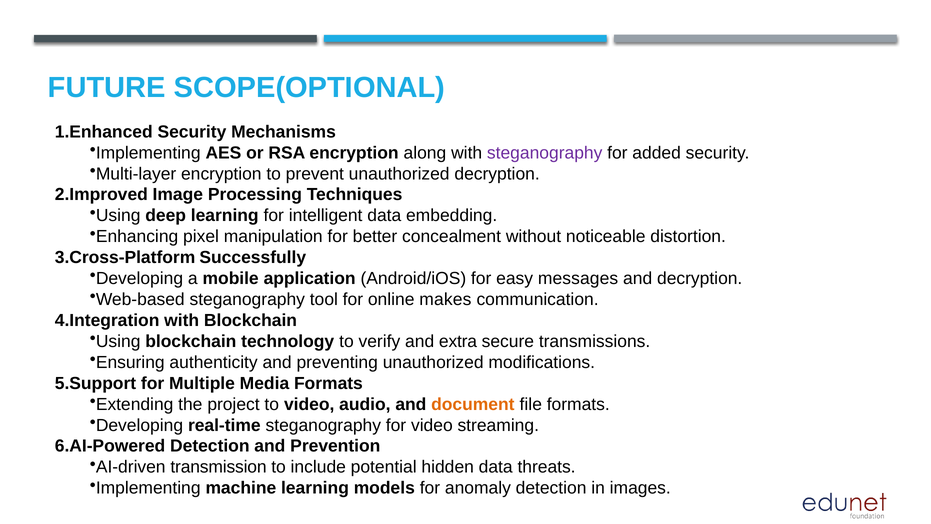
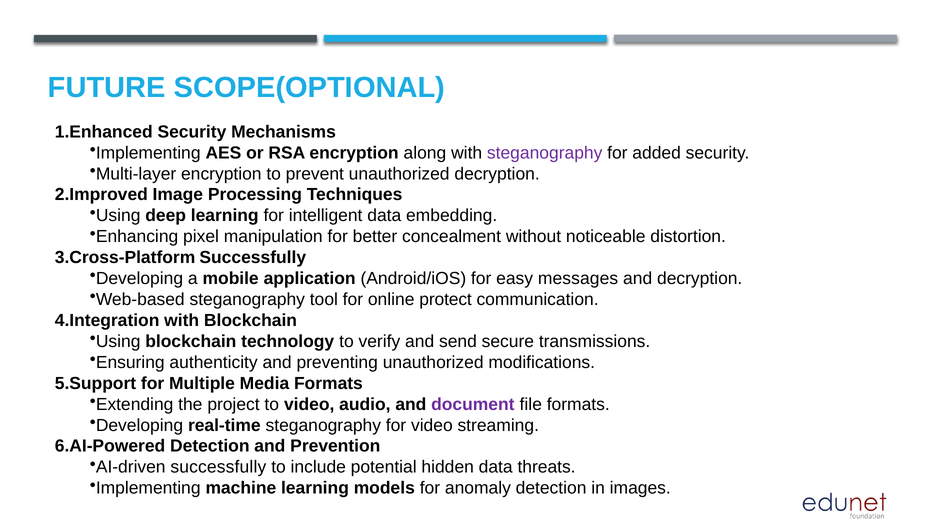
makes: makes -> protect
extra: extra -> send
document colour: orange -> purple
AI-driven transmission: transmission -> successfully
